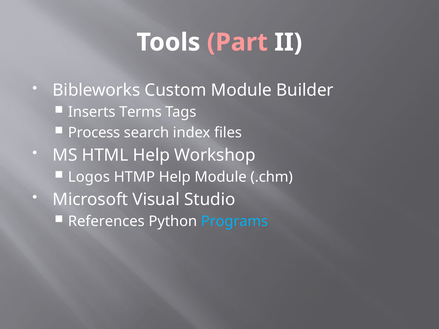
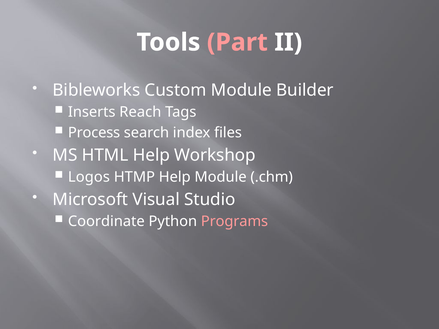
Terms: Terms -> Reach
References: References -> Coordinate
Programs colour: light blue -> pink
